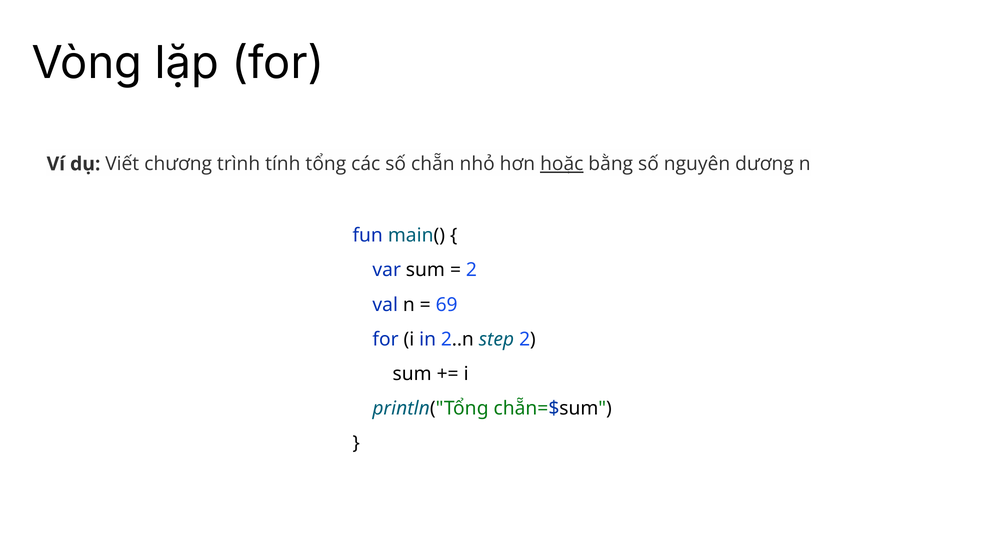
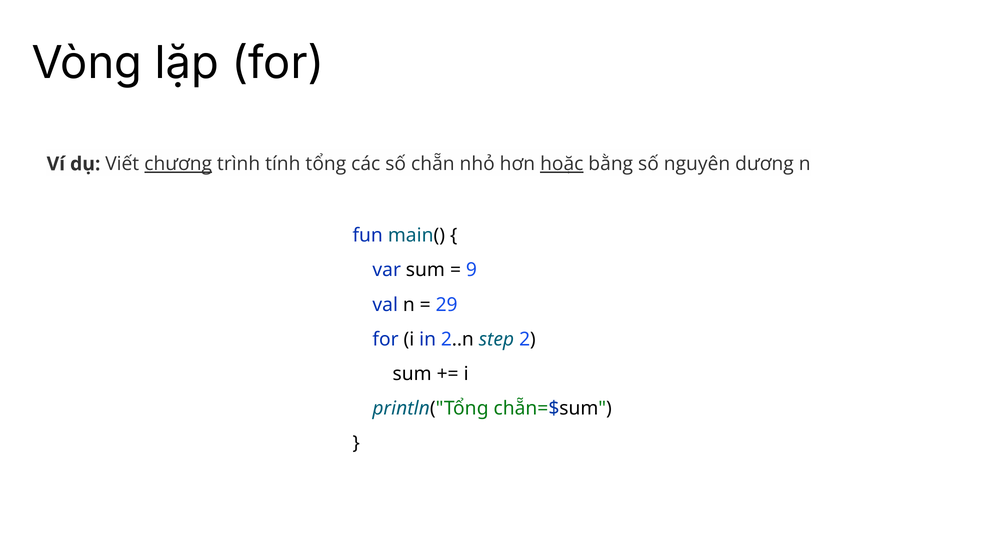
chương underline: none -> present
2 at (471, 270): 2 -> 9
69: 69 -> 29
